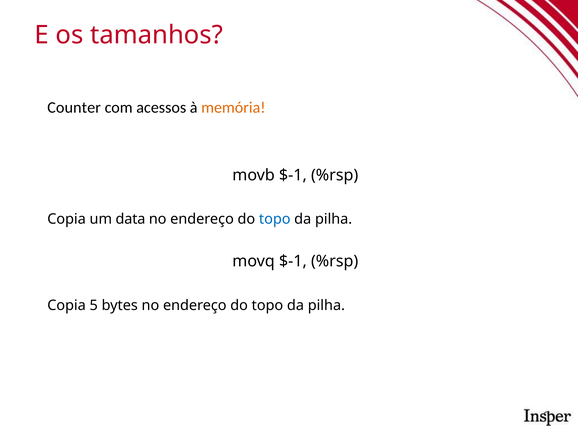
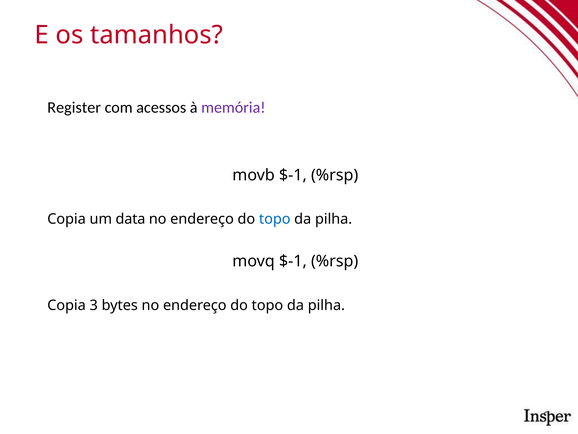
Counter: Counter -> Register
memória colour: orange -> purple
5: 5 -> 3
